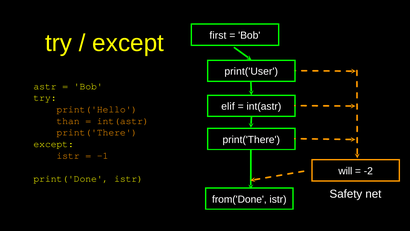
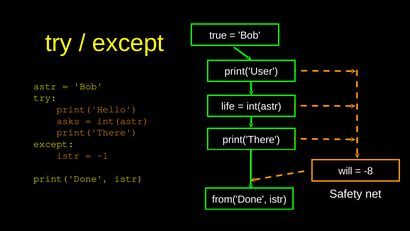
first: first -> true
elif: elif -> life
than: than -> asks
-2: -2 -> -8
